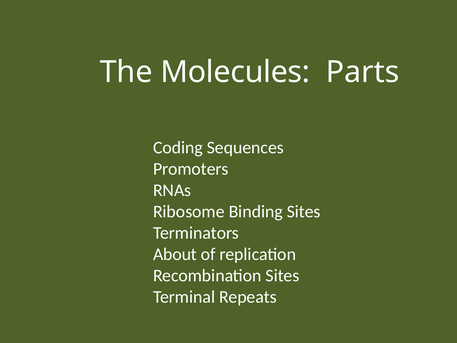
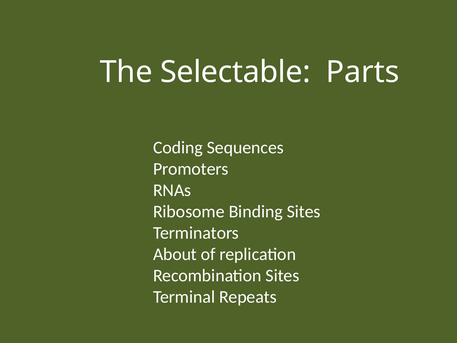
Molecules: Molecules -> Selectable
